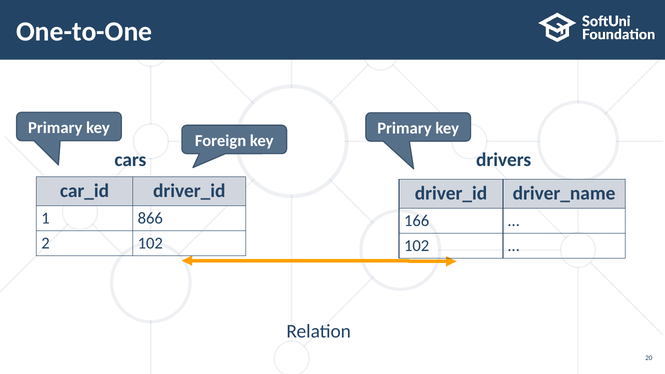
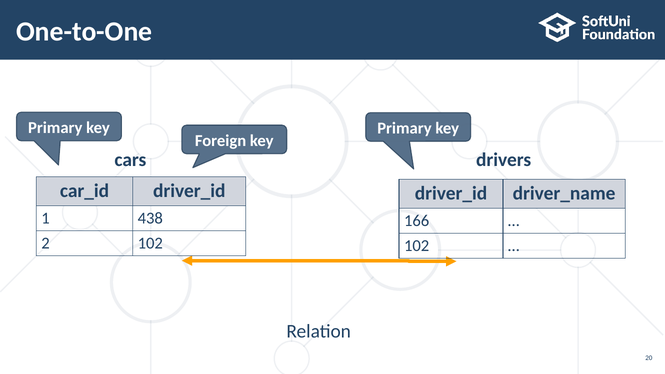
866: 866 -> 438
